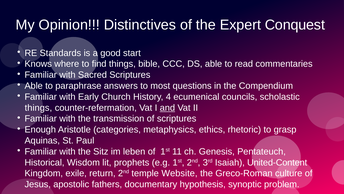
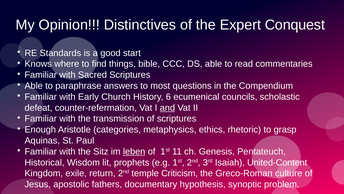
4: 4 -> 6
things at (38, 108): things -> defeat
leben underline: none -> present
Website: Website -> Criticism
